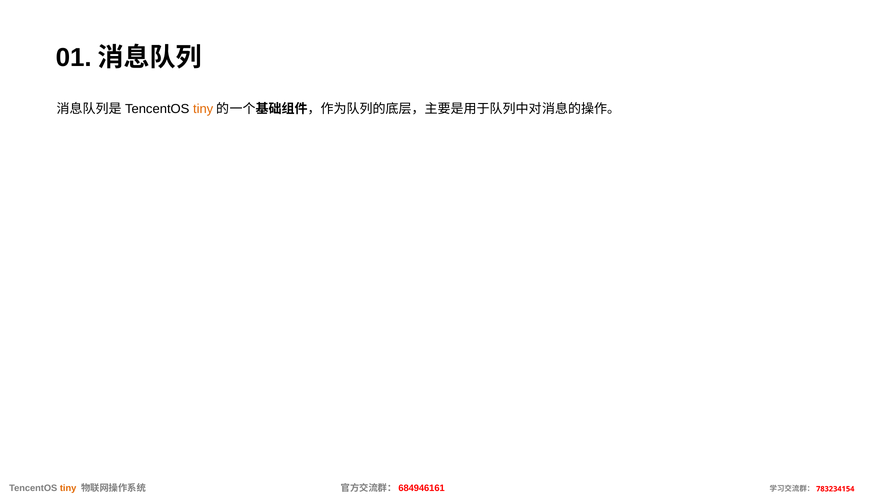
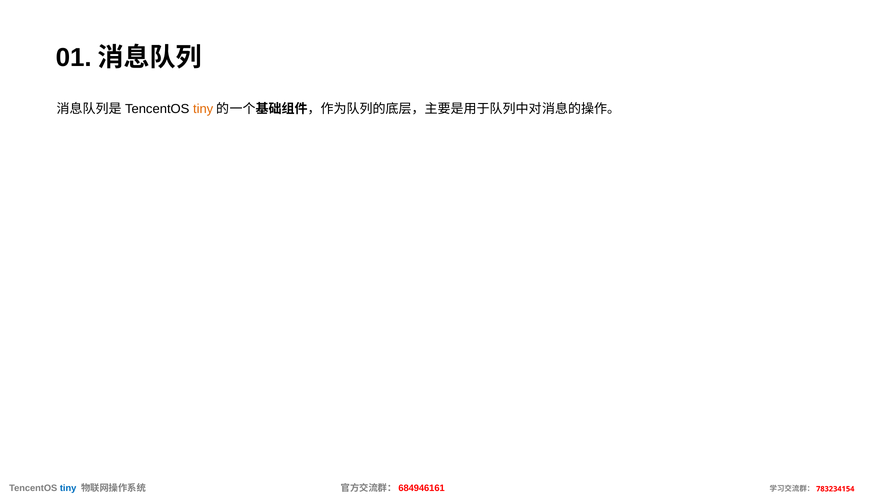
tiny at (68, 488) colour: orange -> blue
